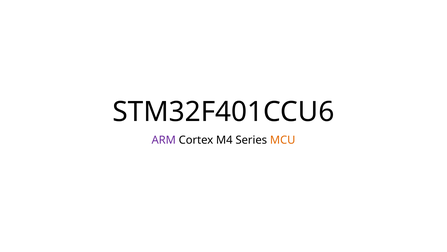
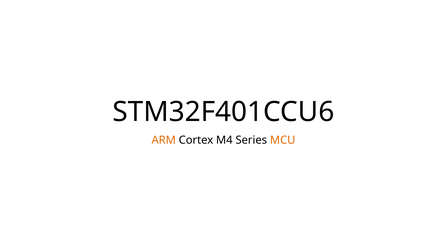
ARM colour: purple -> orange
